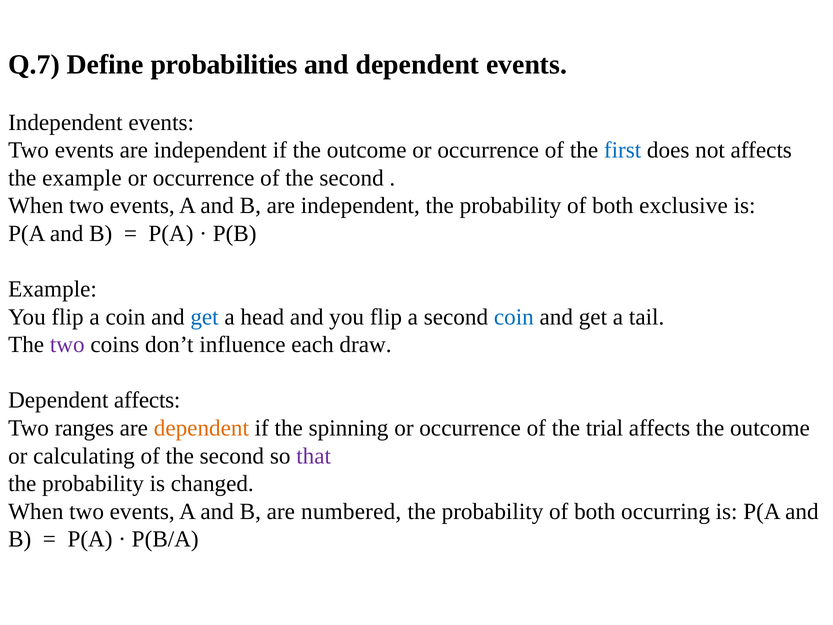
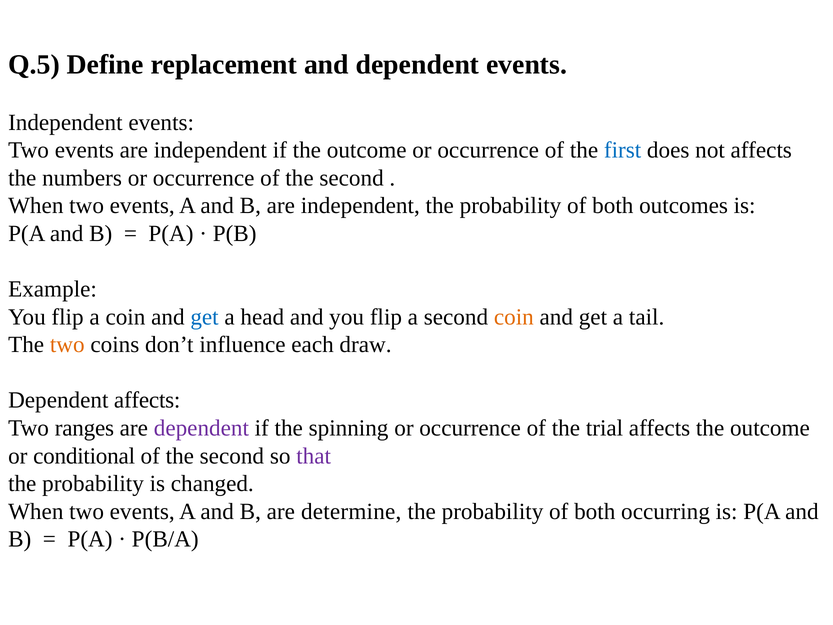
Q.7: Q.7 -> Q.5
probabilities: probabilities -> replacement
the example: example -> numbers
exclusive: exclusive -> outcomes
coin at (514, 317) colour: blue -> orange
two at (67, 345) colour: purple -> orange
dependent at (201, 428) colour: orange -> purple
calculating: calculating -> conditional
numbered: numbered -> determine
